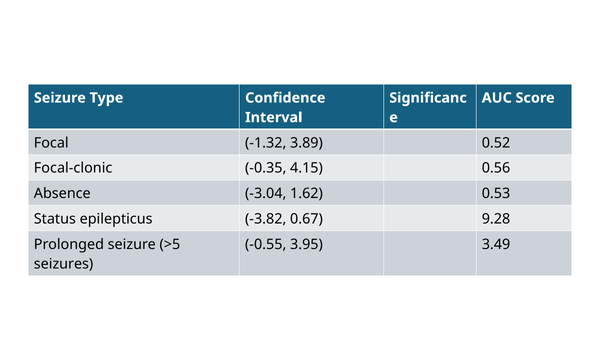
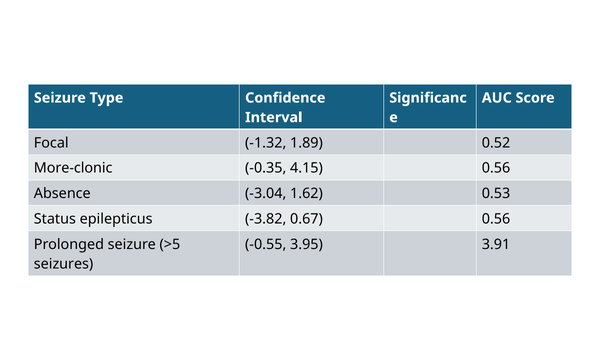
3.89: 3.89 -> 1.89
Focal-clonic: Focal-clonic -> More-clonic
0.67 9.28: 9.28 -> 0.56
3.49: 3.49 -> 3.91
